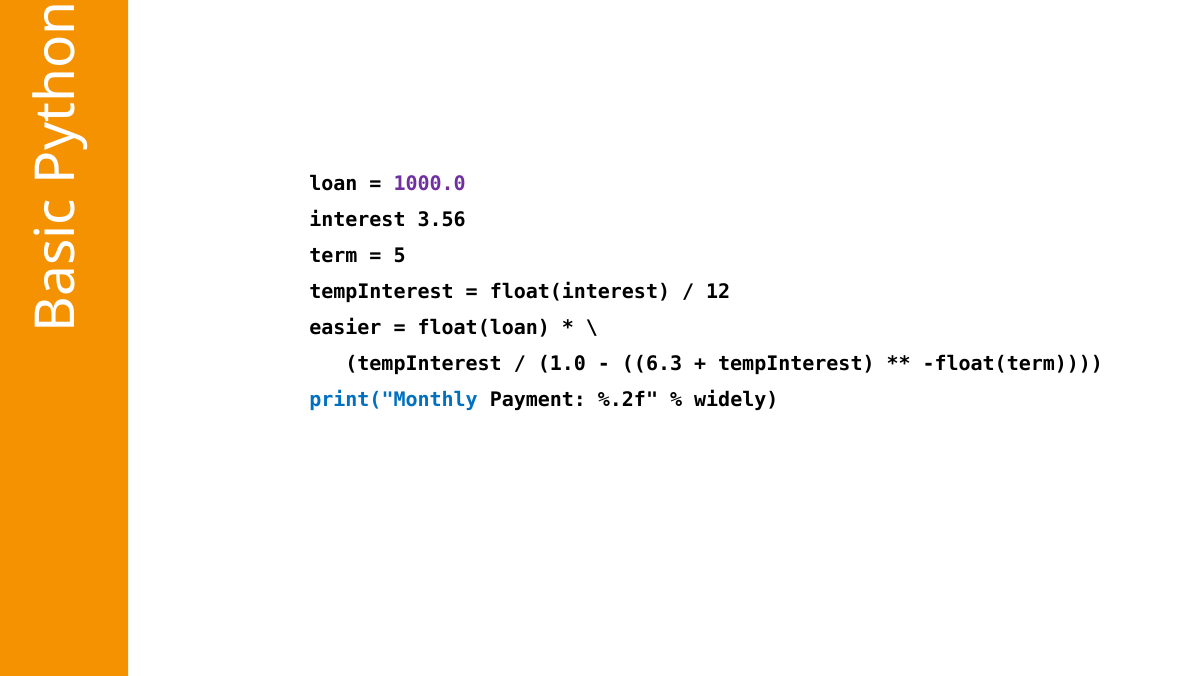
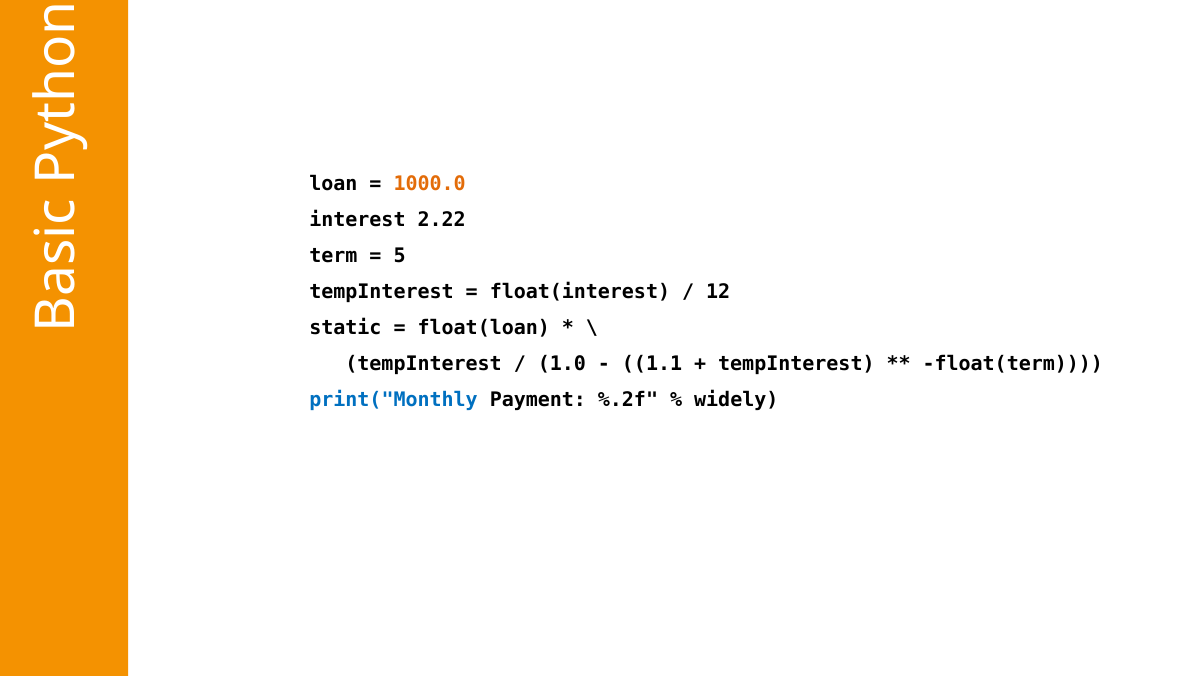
1000.0 colour: purple -> orange
3.56: 3.56 -> 2.22
easier: easier -> static
6.3: 6.3 -> 1.1
